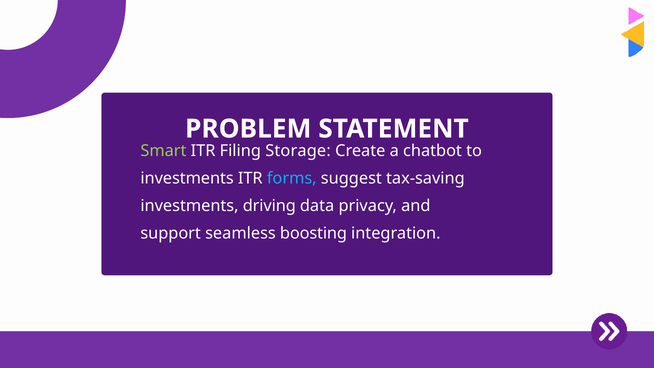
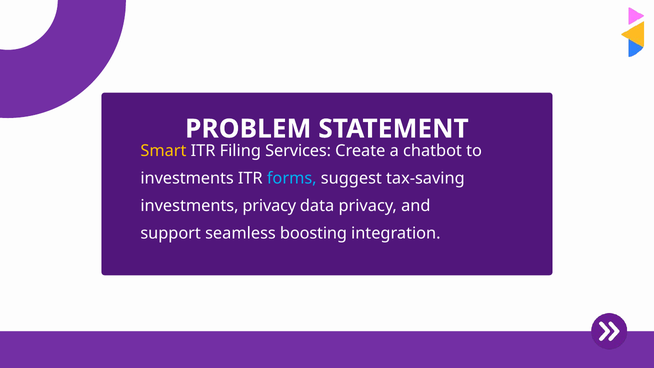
Smart colour: light green -> yellow
Storage: Storage -> Services
investments driving: driving -> privacy
